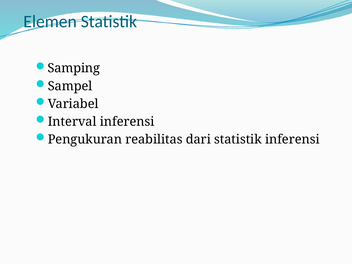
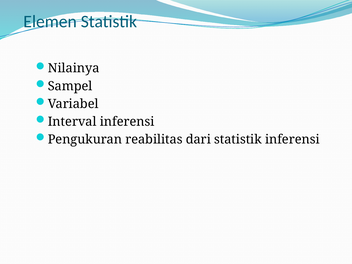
Samping: Samping -> Nilainya
